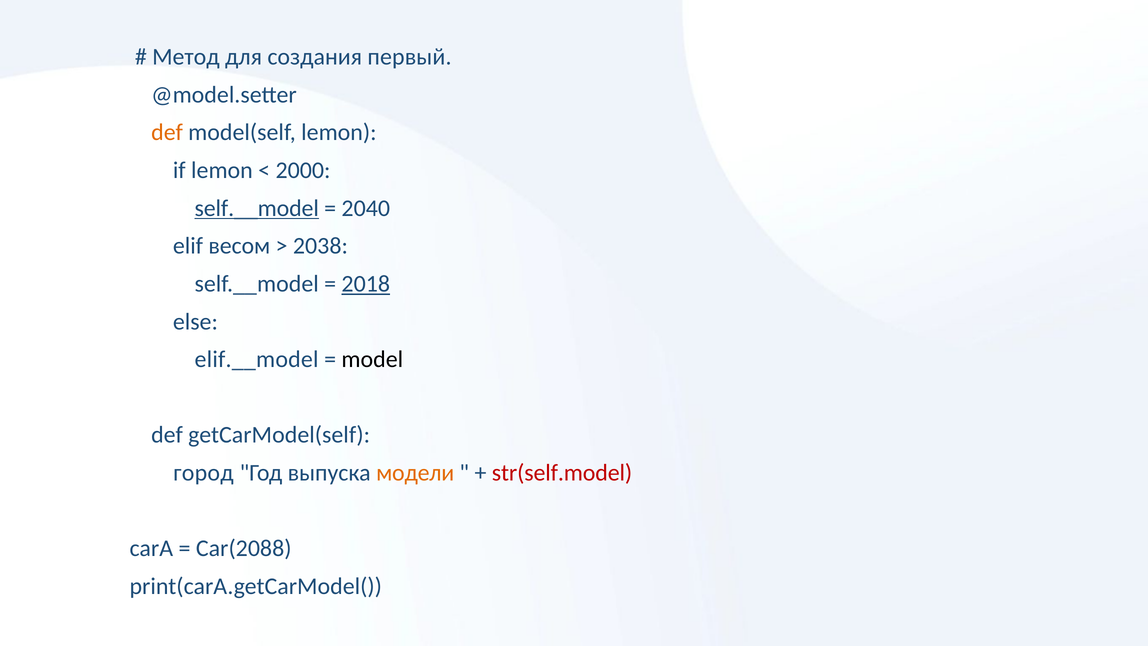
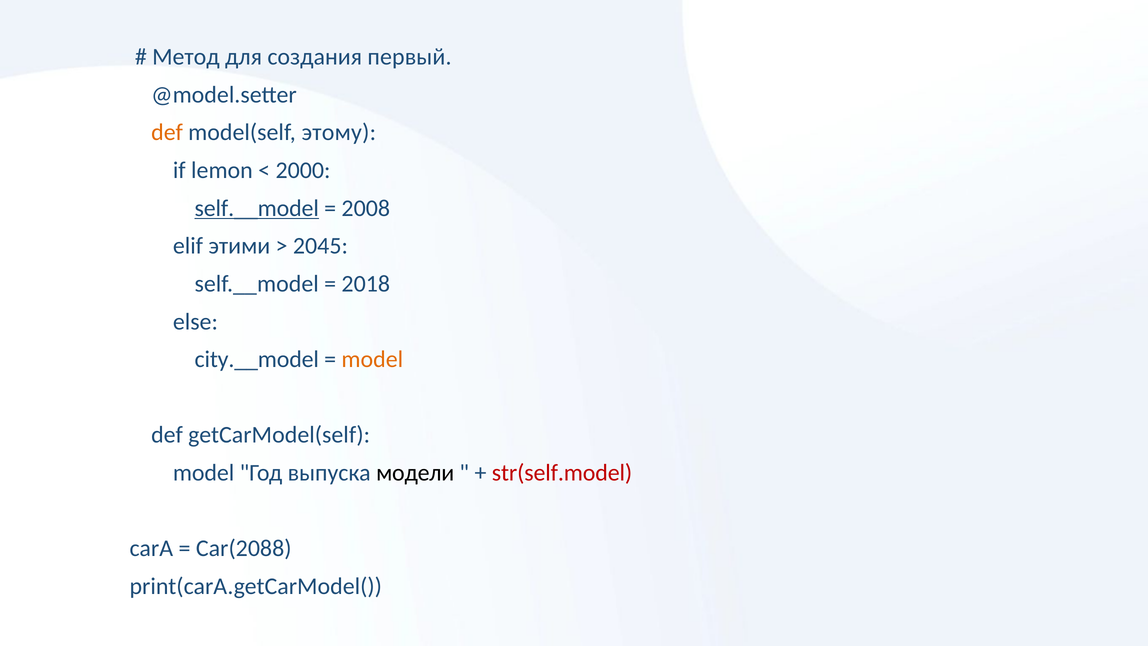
model(self lemon: lemon -> этому
2040: 2040 -> 2008
весом: весом -> этими
2038: 2038 -> 2045
2018 underline: present -> none
elif.__model: elif.__model -> city.__model
model at (372, 359) colour: black -> orange
город at (203, 473): город -> model
модели colour: orange -> black
